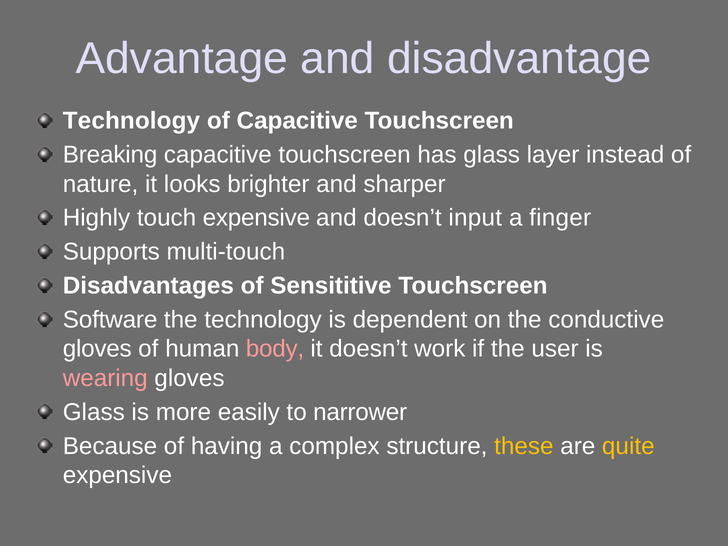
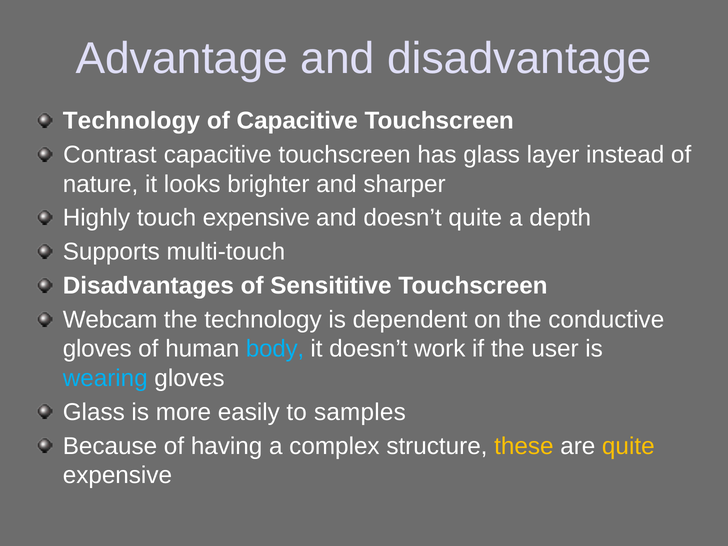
Breaking: Breaking -> Contrast
doesn’t input: input -> quite
finger: finger -> depth
Software: Software -> Webcam
body colour: pink -> light blue
wearing colour: pink -> light blue
narrower: narrower -> samples
